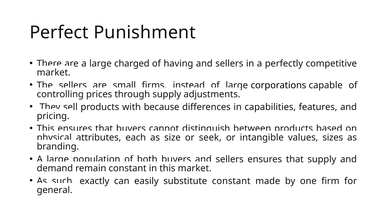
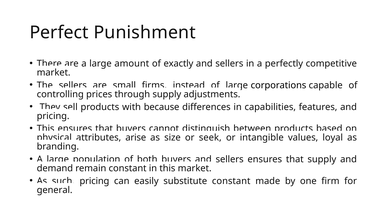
charged: charged -> amount
having: having -> exactly
each: each -> arise
sizes: sizes -> loyal
exactly at (94, 181): exactly -> pricing
